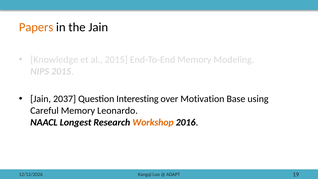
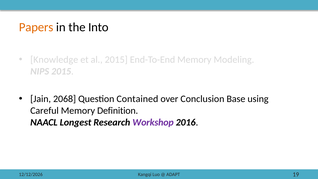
the Jain: Jain -> Into
2037: 2037 -> 2068
Interesting: Interesting -> Contained
Motivation: Motivation -> Conclusion
Leonardo: Leonardo -> Definition
Workshop colour: orange -> purple
